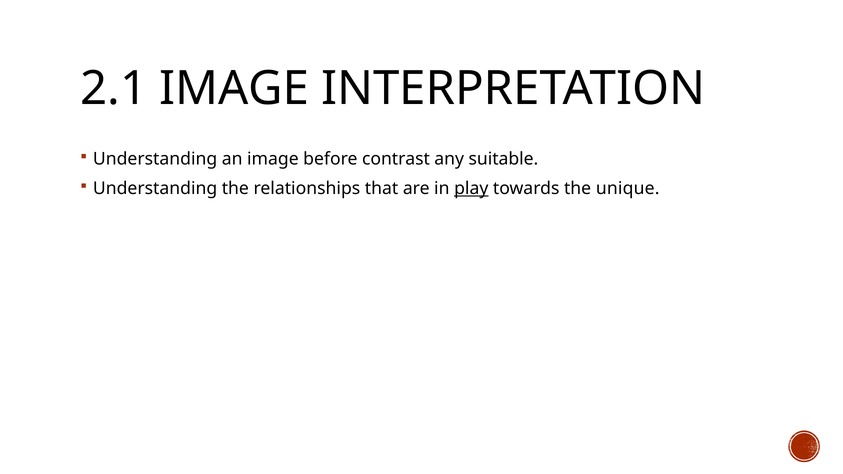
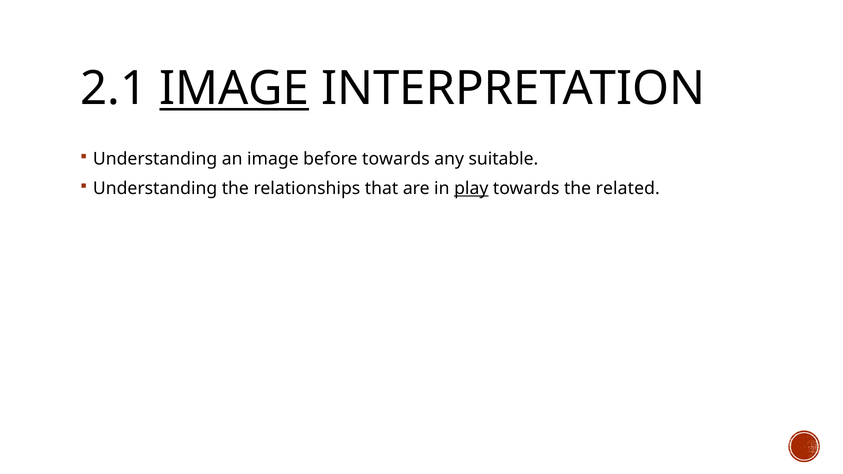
IMAGE at (234, 89) underline: none -> present
before contrast: contrast -> towards
unique: unique -> related
